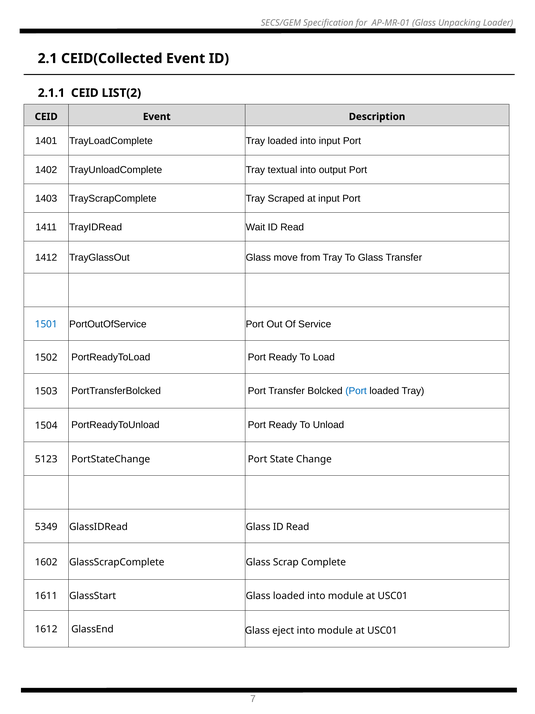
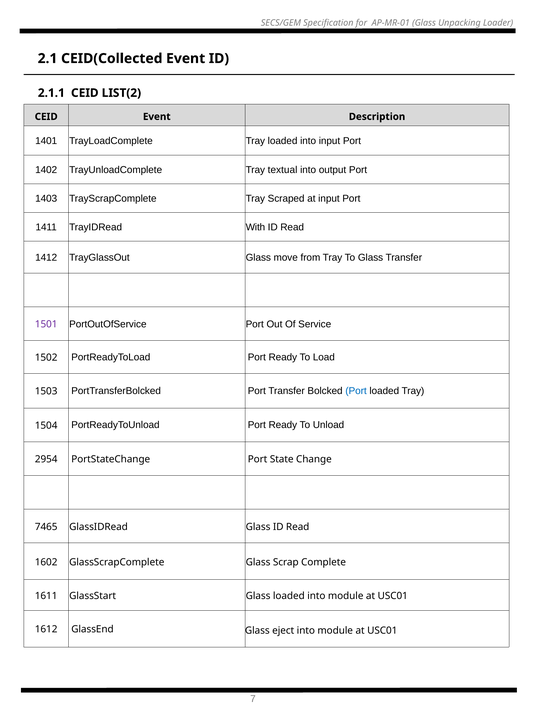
Wait: Wait -> With
1501 colour: blue -> purple
5123: 5123 -> 2954
5349: 5349 -> 7465
